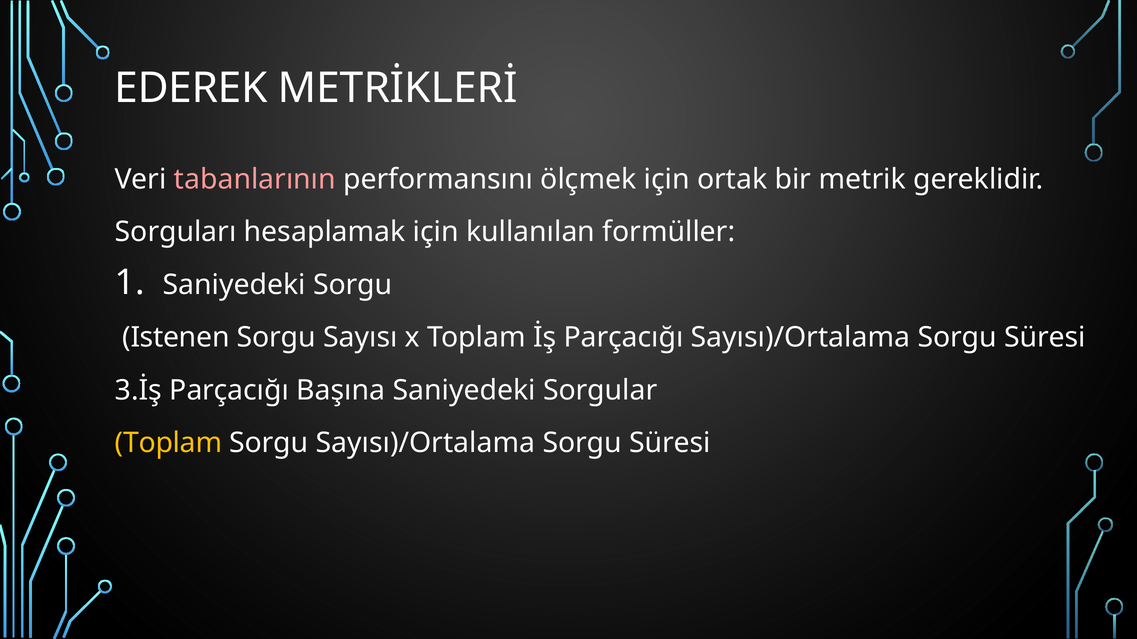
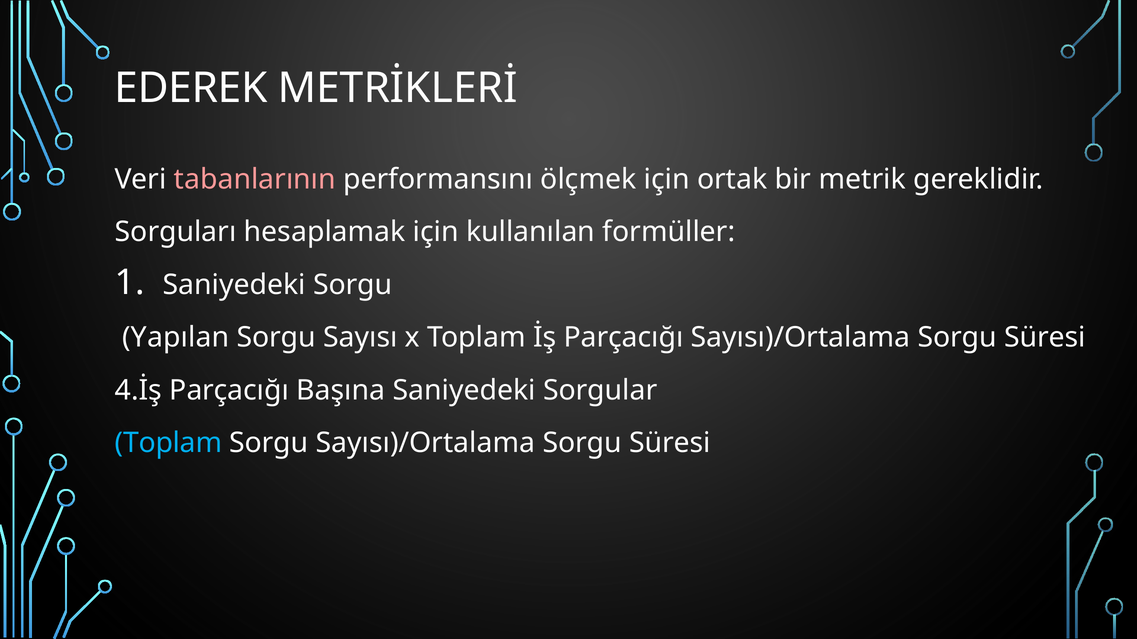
Istenen: Istenen -> Yapılan
3.İş: 3.İş -> 4.İş
Toplam at (169, 443) colour: yellow -> light blue
